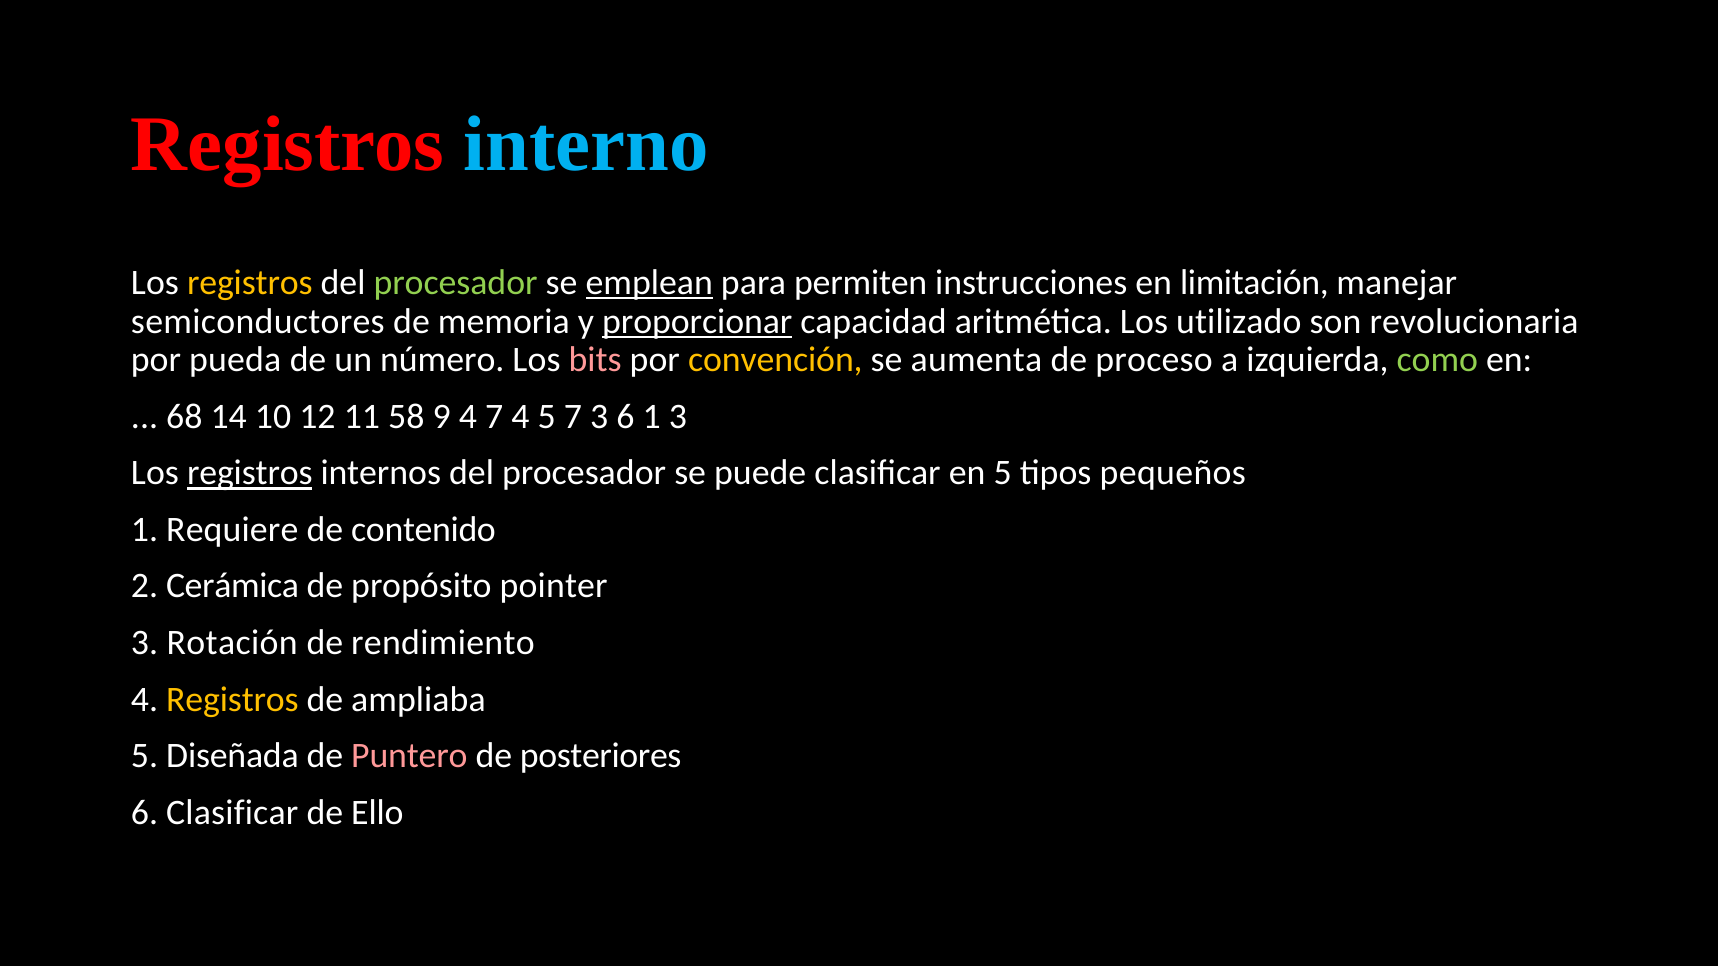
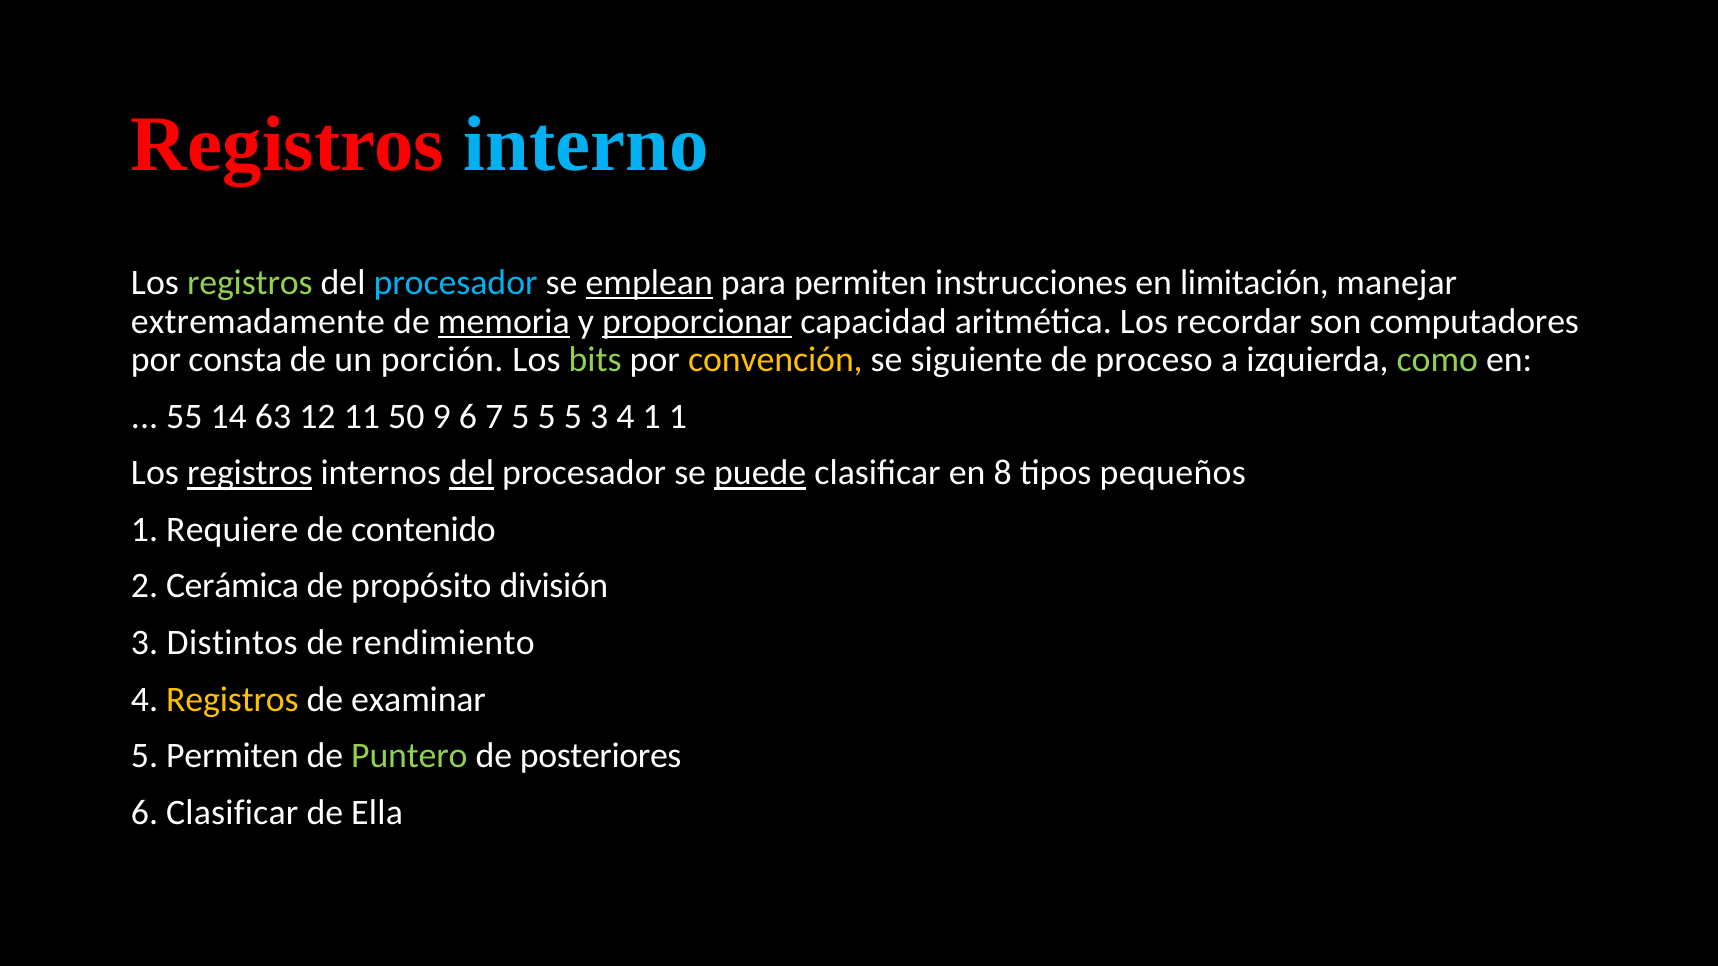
registros at (250, 283) colour: yellow -> light green
procesador at (456, 283) colour: light green -> light blue
semiconductores: semiconductores -> extremadamente
memoria underline: none -> present
utilizado: utilizado -> recordar
revolucionaria: revolucionaria -> computadores
pueda: pueda -> consta
número: número -> porción
bits colour: pink -> light green
aumenta: aumenta -> siguiente
68: 68 -> 55
10: 10 -> 63
58: 58 -> 50
9 4: 4 -> 6
7 4: 4 -> 5
7 at (573, 417): 7 -> 5
3 6: 6 -> 4
1 3: 3 -> 1
del at (472, 473) underline: none -> present
puede underline: none -> present
en 5: 5 -> 8
pointer: pointer -> división
Rotación: Rotación -> Distintos
ampliaba: ampliaba -> examinar
5 Diseñada: Diseñada -> Permiten
Puntero colour: pink -> light green
Ello: Ello -> Ella
